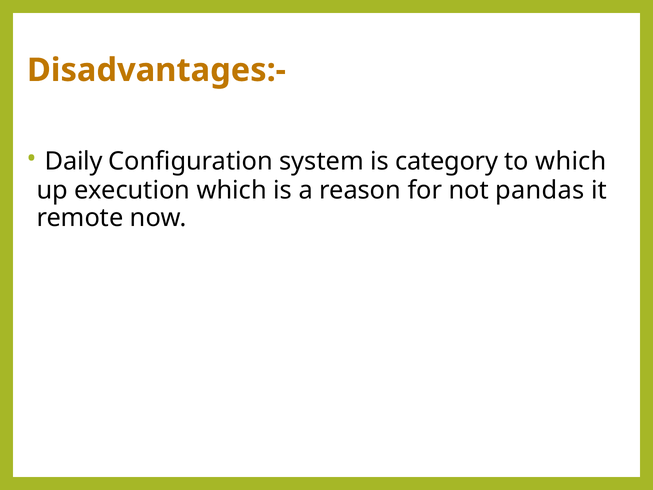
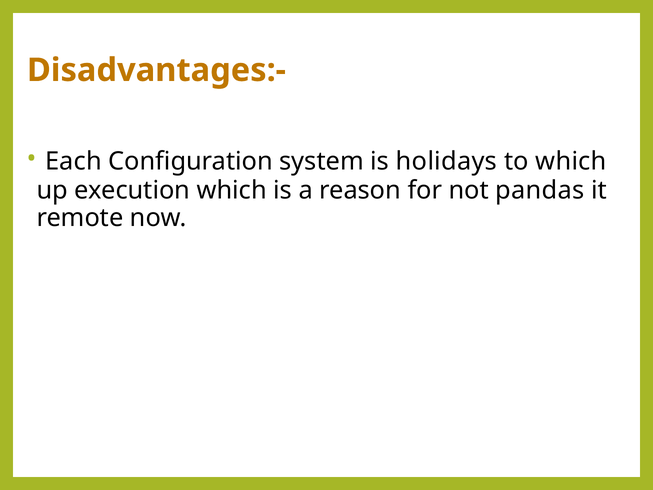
Daily: Daily -> Each
category: category -> holidays
